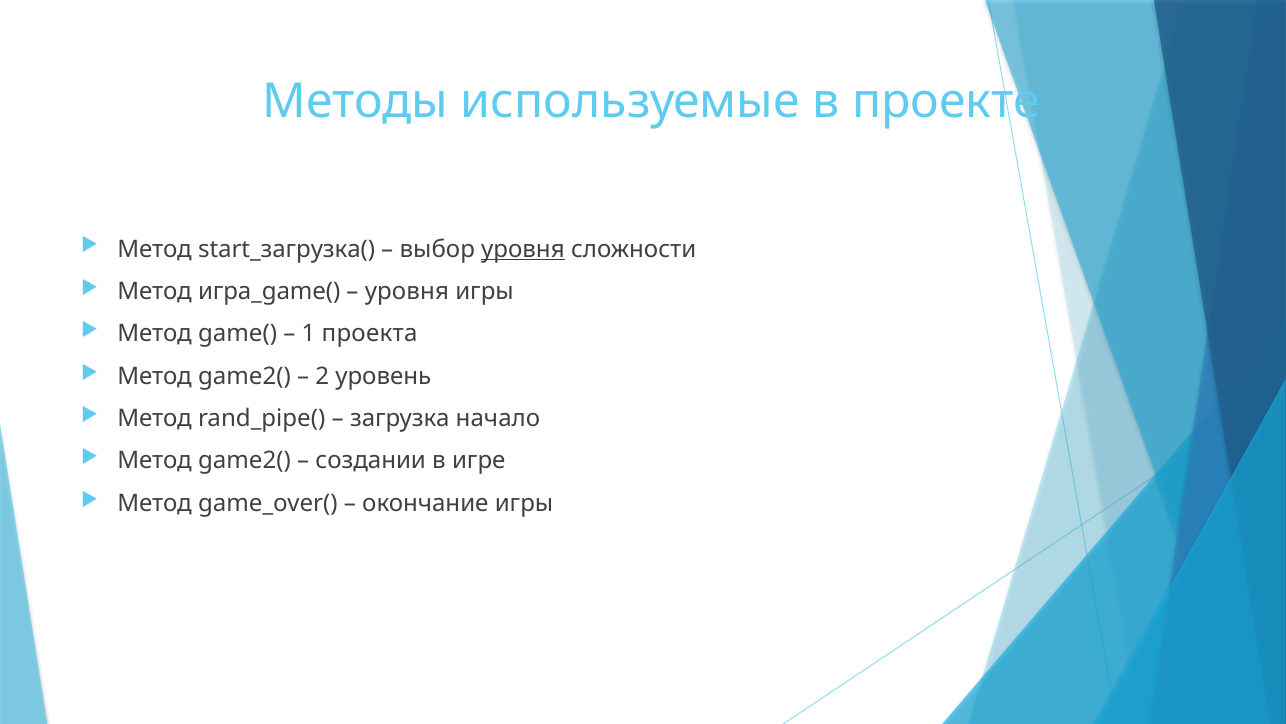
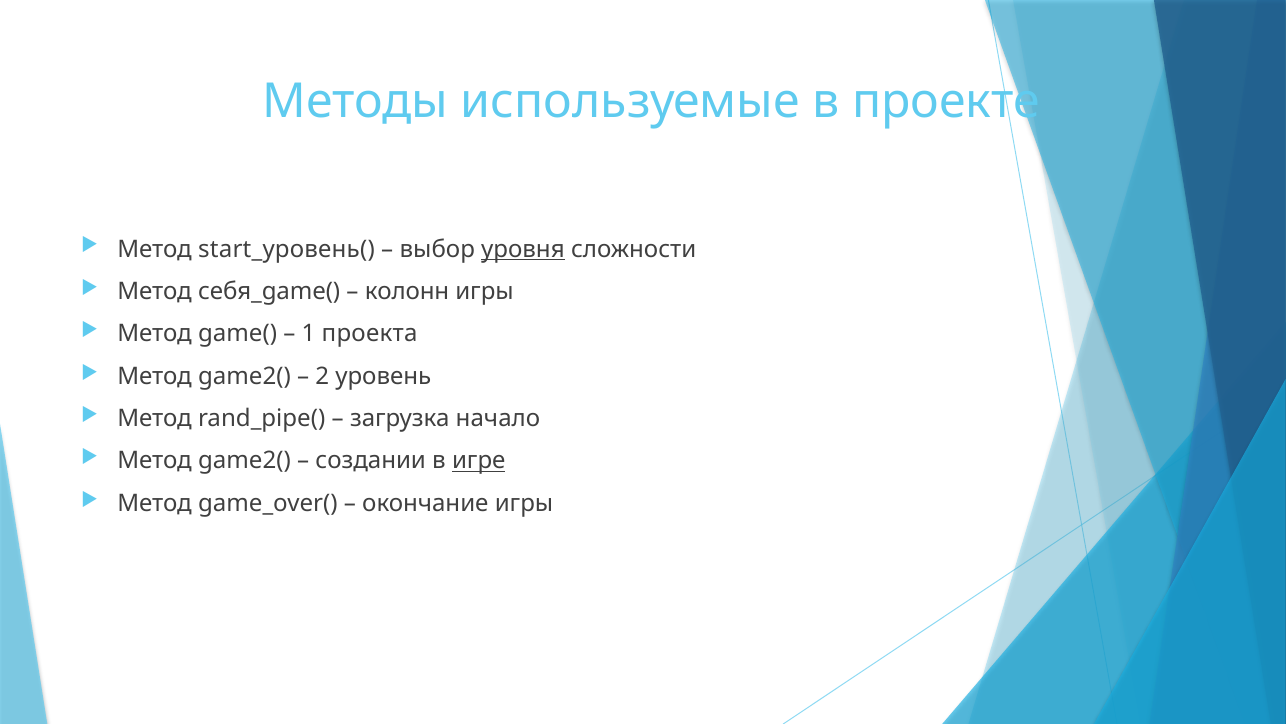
start_загрузка(: start_загрузка( -> start_уровень(
игра_game(: игра_game( -> себя_game(
уровня at (407, 291): уровня -> колонн
игре underline: none -> present
